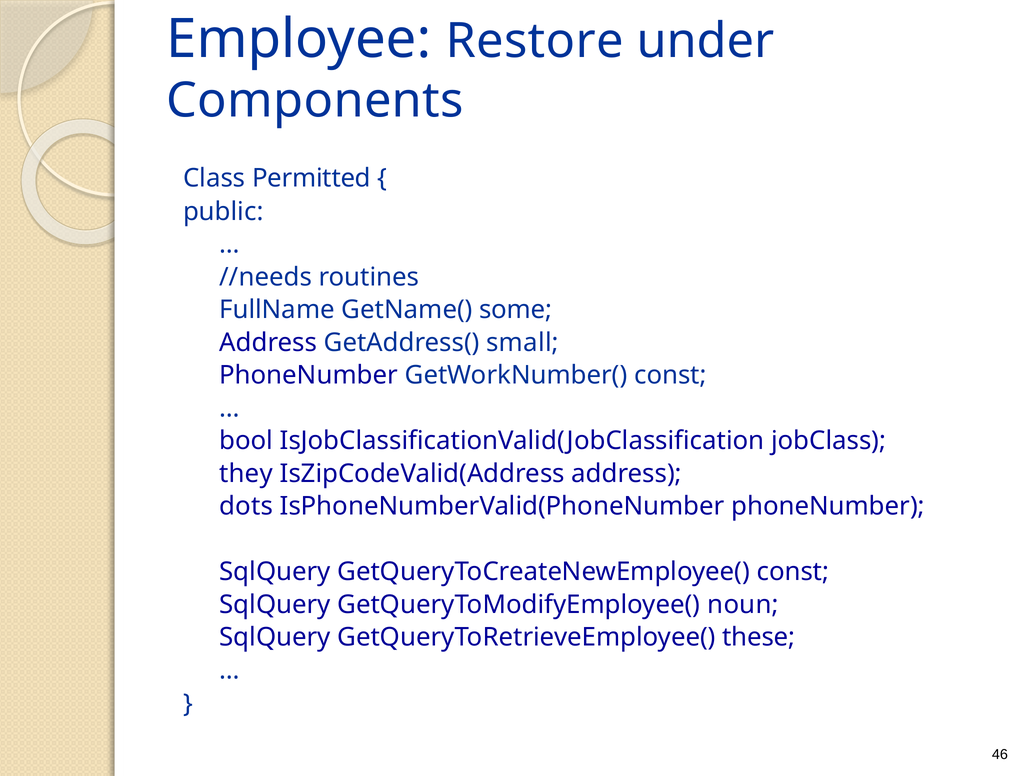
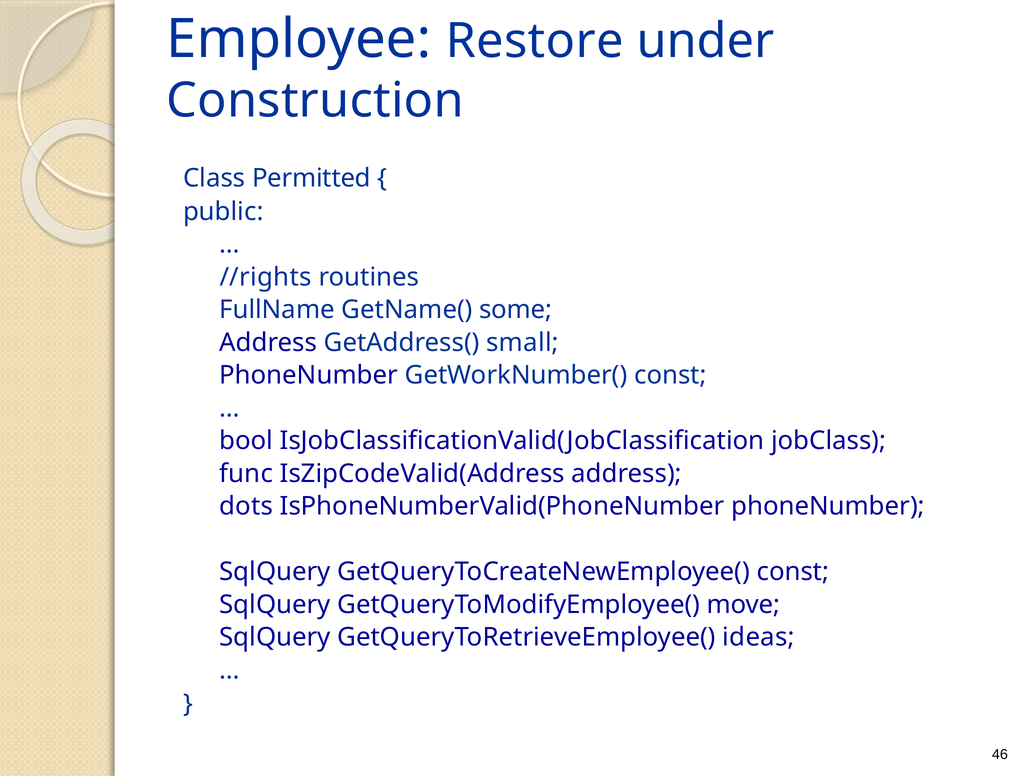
Components: Components -> Construction
//needs: //needs -> //rights
they: they -> func
noun: noun -> move
these: these -> ideas
